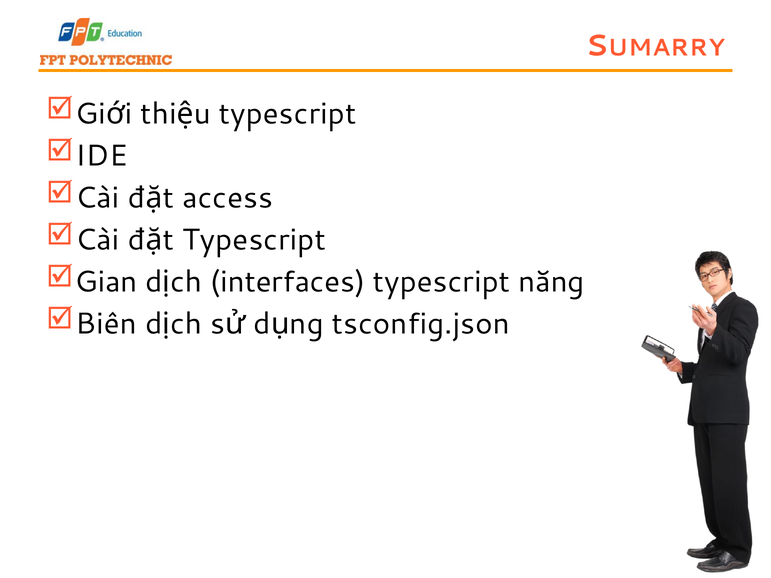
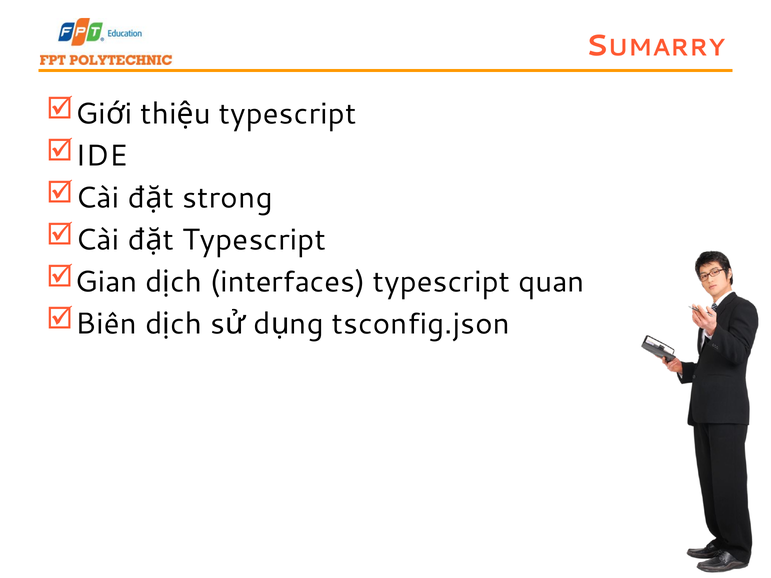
access: access -> strong
năng: năng -> quan
